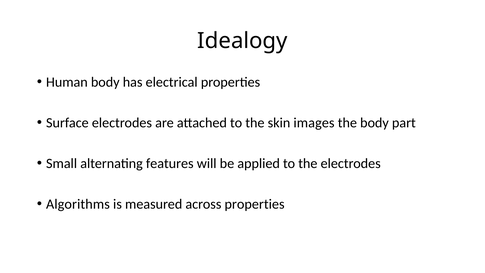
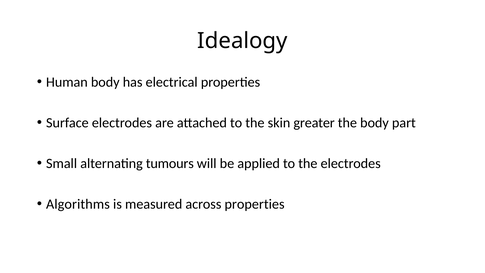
images: images -> greater
features: features -> tumours
